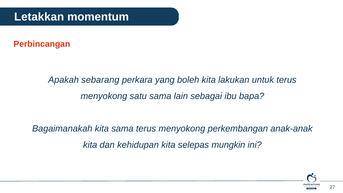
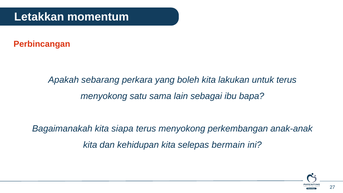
kita sama: sama -> siapa
mungkin: mungkin -> bermain
